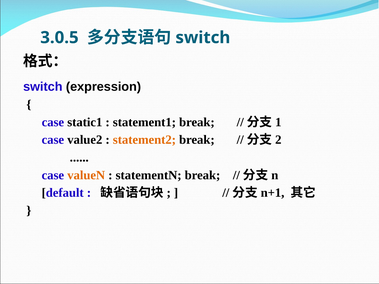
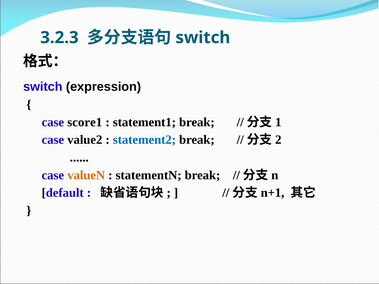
3.0.5: 3.0.5 -> 3.2.3
static1: static1 -> score1
statement2 colour: orange -> blue
